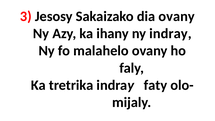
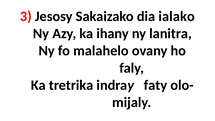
dia ovany: ovany -> ialako
ny indray: indray -> lanitra
